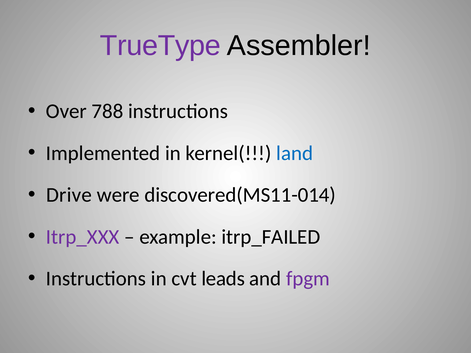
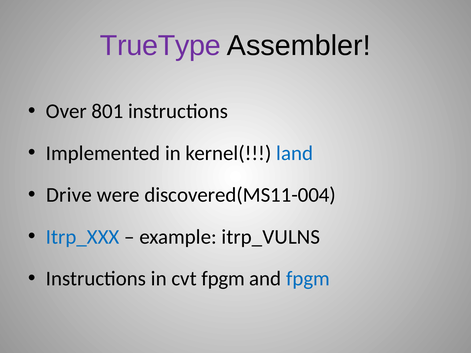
788: 788 -> 801
discovered(MS11-014: discovered(MS11-014 -> discovered(MS11-004
Itrp_XXX colour: purple -> blue
itrp_FAILED: itrp_FAILED -> itrp_VULNS
cvt leads: leads -> fpgm
fpgm at (308, 279) colour: purple -> blue
